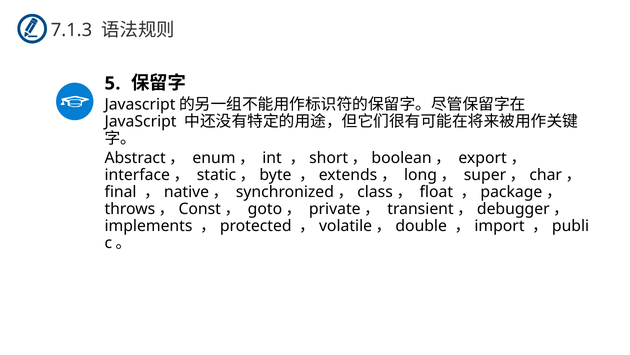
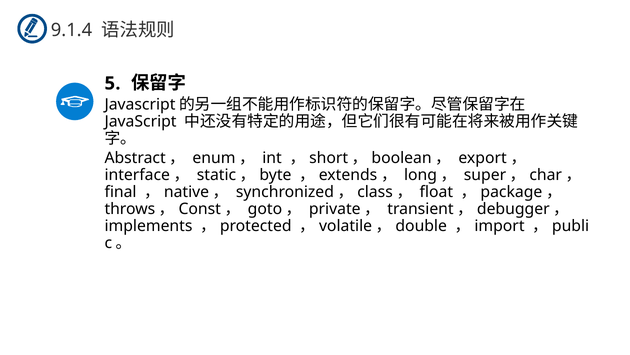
7.1.3: 7.1.3 -> 9.1.4
